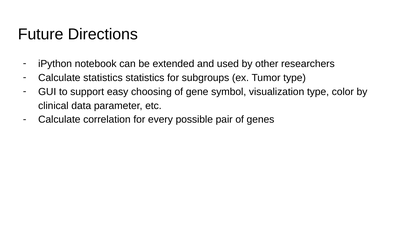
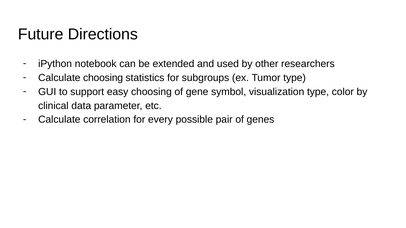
Calculate statistics: statistics -> choosing
